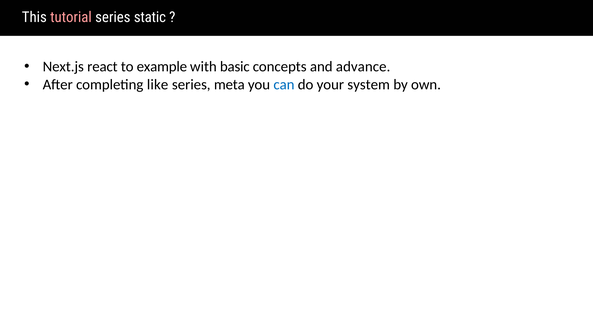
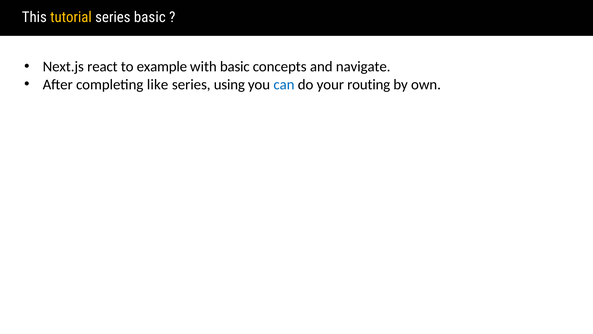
tutorial colour: pink -> yellow
series static: static -> basic
advance: advance -> navigate
meta: meta -> using
system: system -> routing
